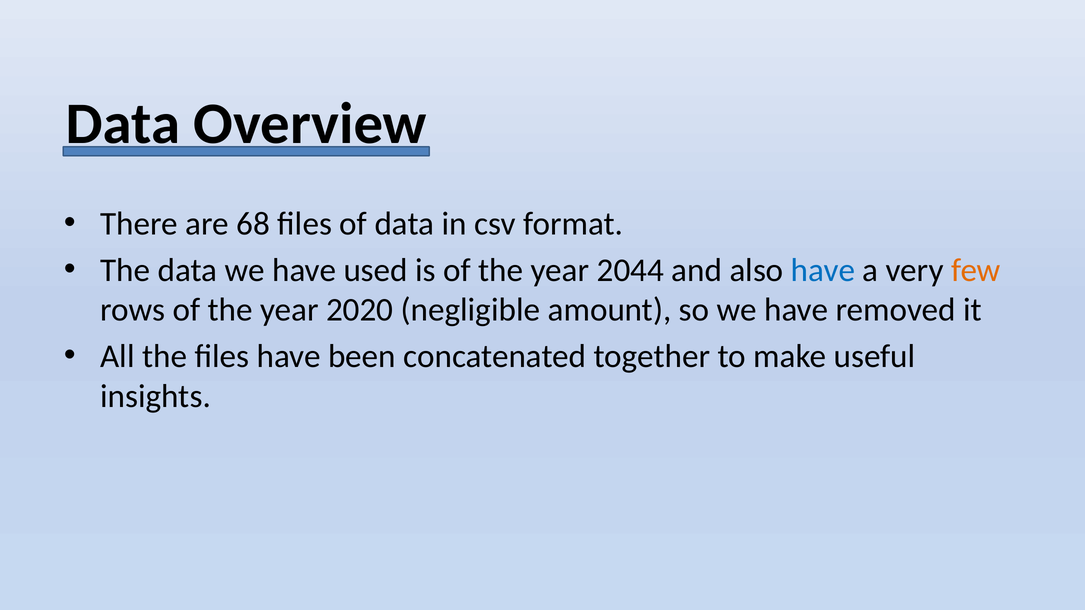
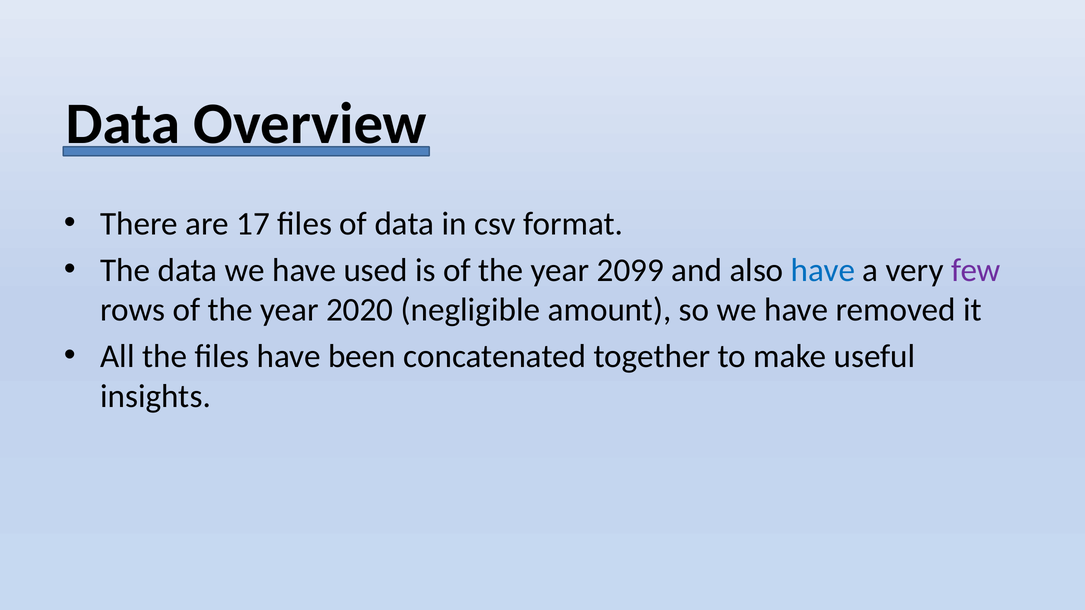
68: 68 -> 17
2044: 2044 -> 2099
few colour: orange -> purple
